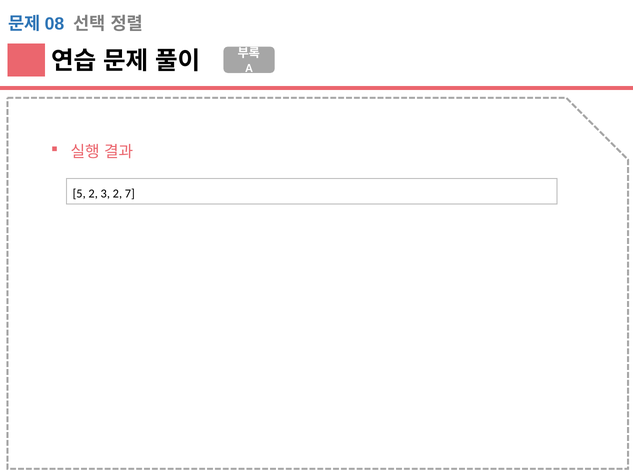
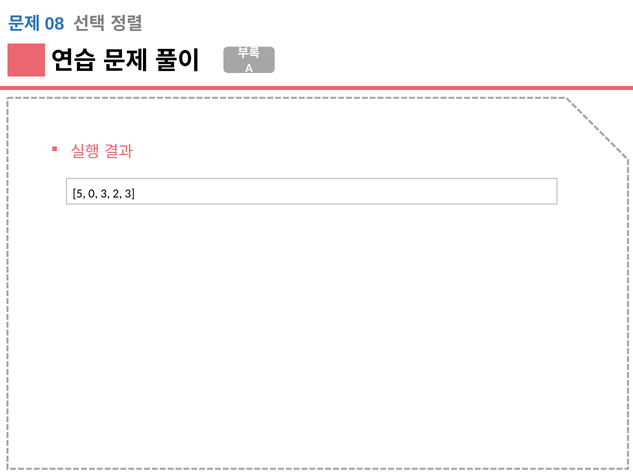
5 2: 2 -> 0
2 7: 7 -> 3
